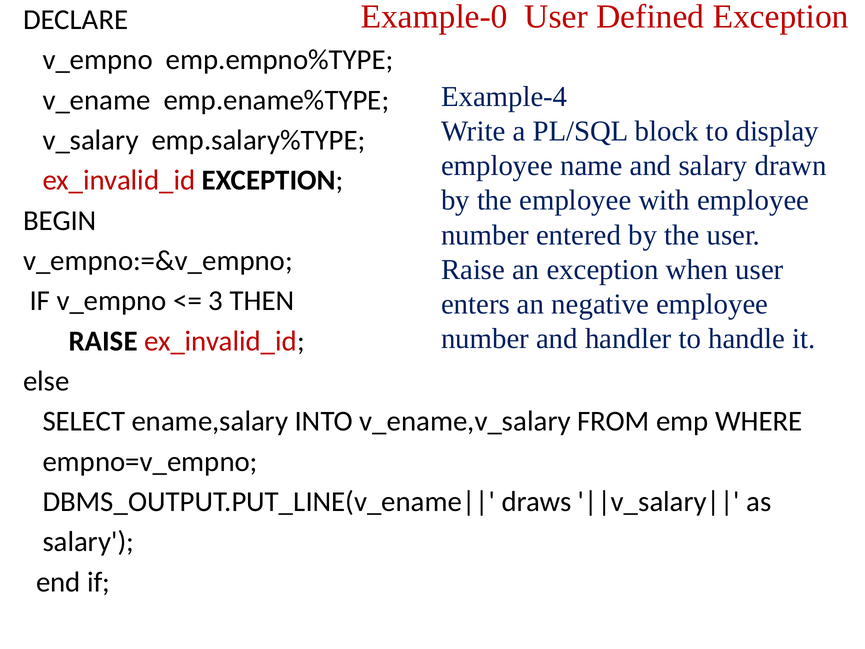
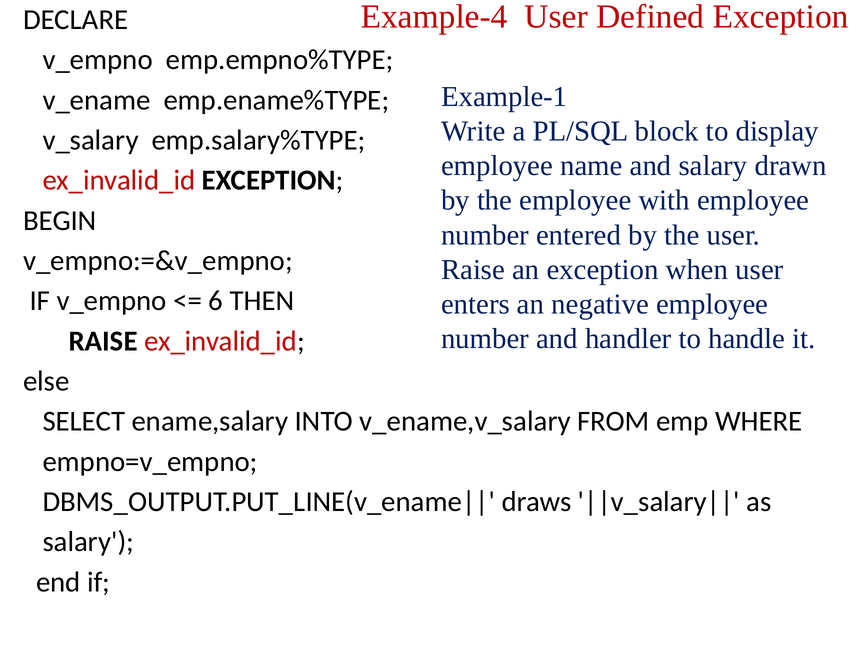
Example-0: Example-0 -> Example-4
Example-4: Example-4 -> Example-1
3: 3 -> 6
